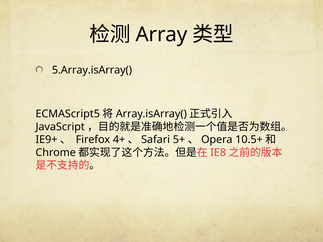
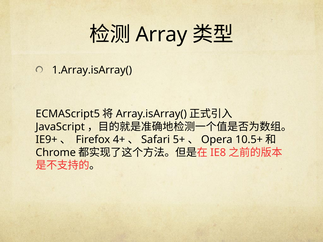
5.Array.isArray(: 5.Array.isArray( -> 1.Array.isArray(
